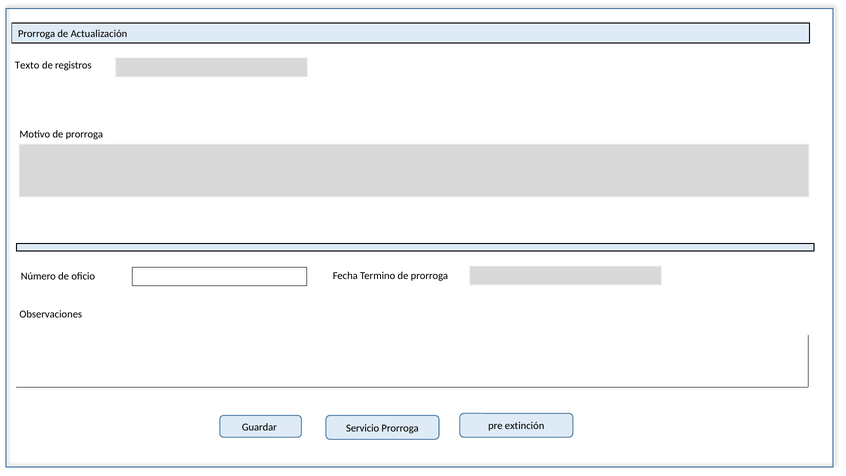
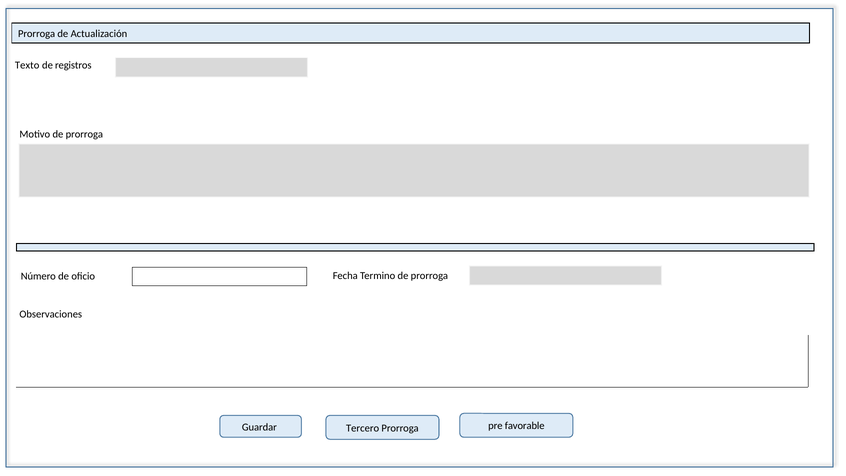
extinción: extinción -> favorable
Servicio: Servicio -> Tercero
